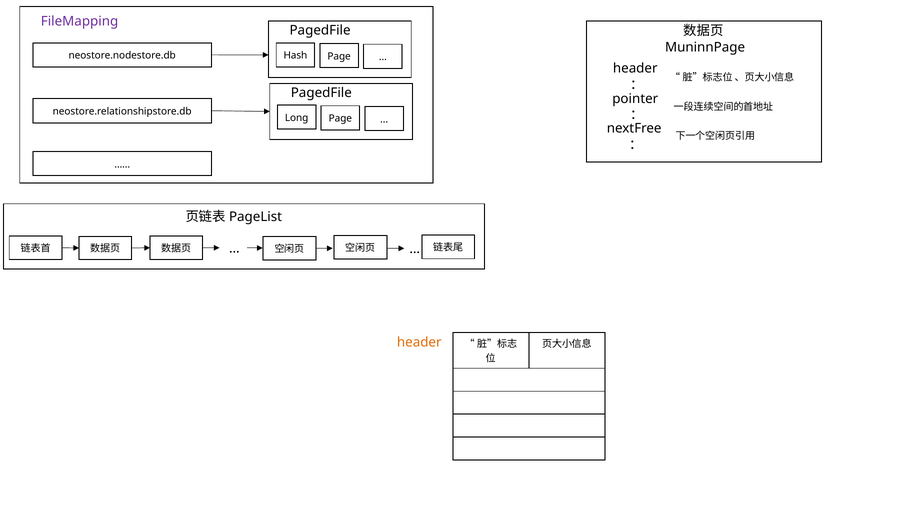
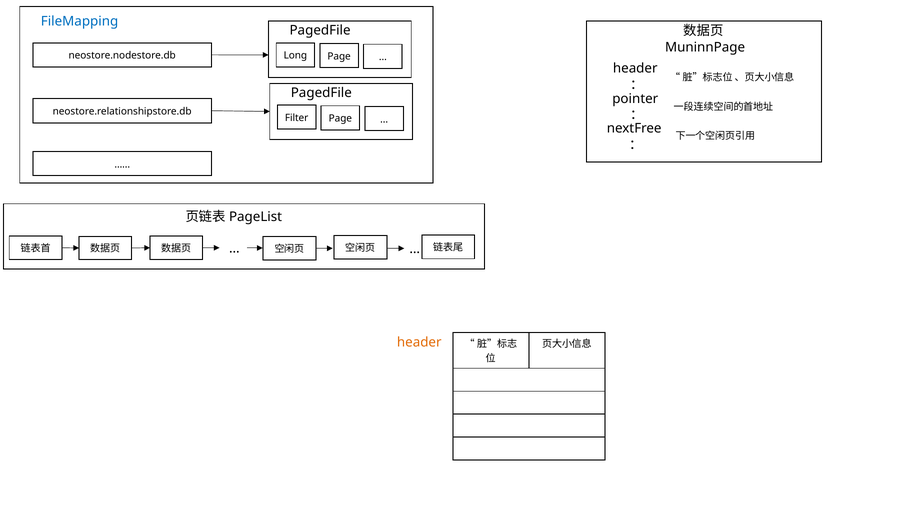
FileMapping colour: purple -> blue
Hash: Hash -> Long
Long: Long -> Filter
